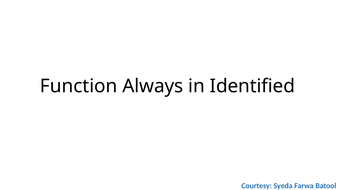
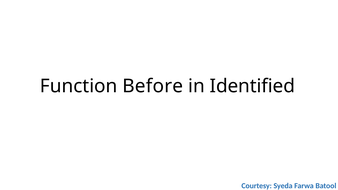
Always: Always -> Before
